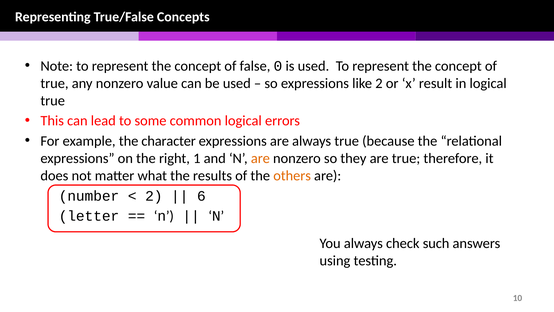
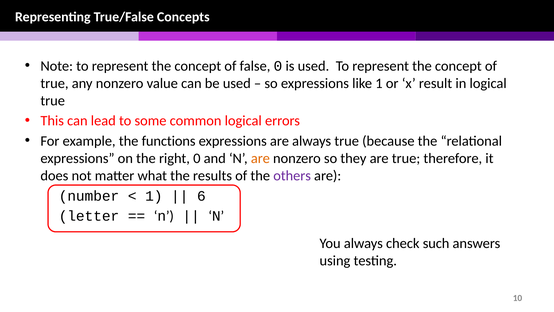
like 2: 2 -> 1
character: character -> functions
right 1: 1 -> 0
others colour: orange -> purple
2 at (154, 196): 2 -> 1
